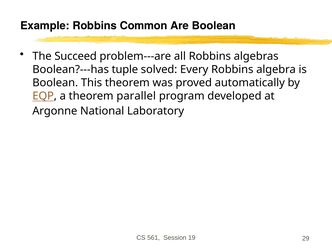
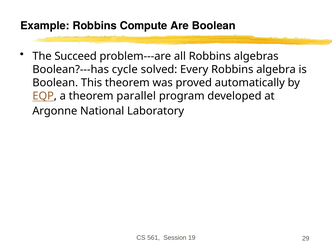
Common: Common -> Compute
tuple: tuple -> cycle
